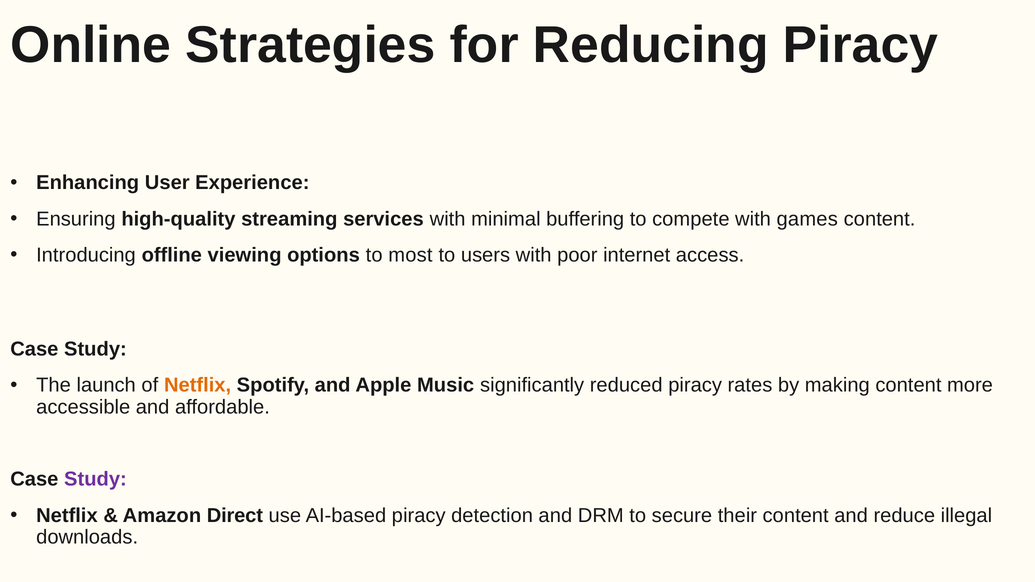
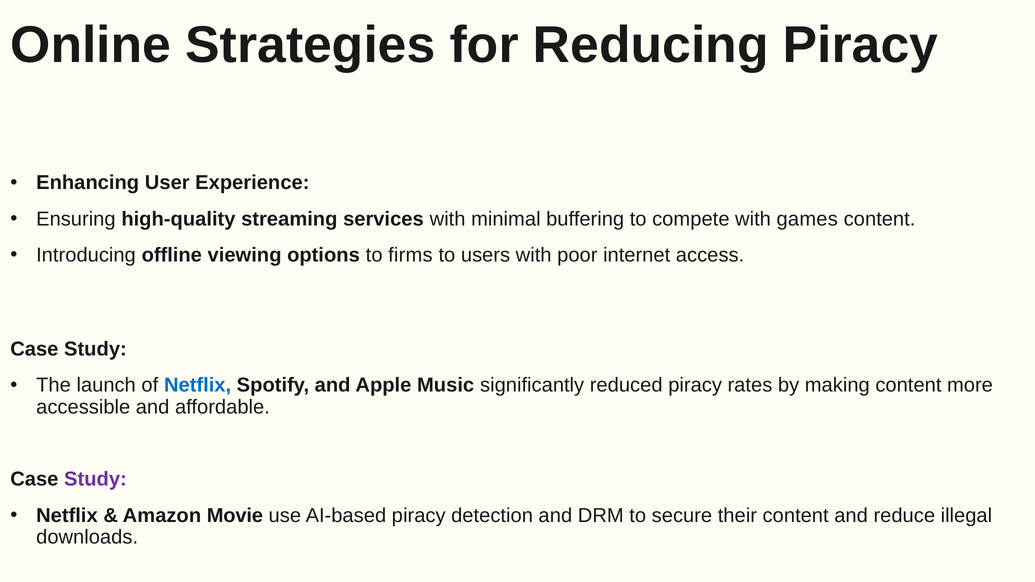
most: most -> firms
Netflix at (198, 385) colour: orange -> blue
Direct: Direct -> Movie
